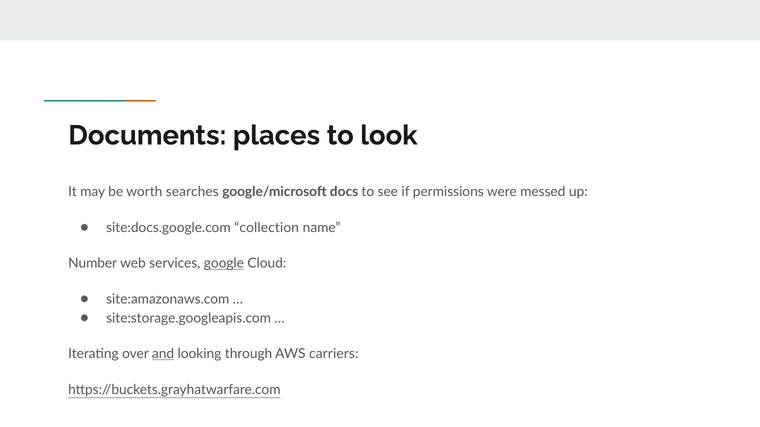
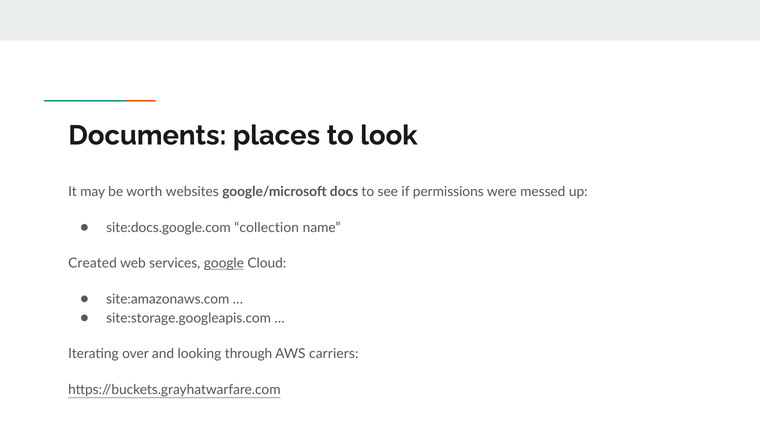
searches: searches -> websites
Number: Number -> Created
and underline: present -> none
